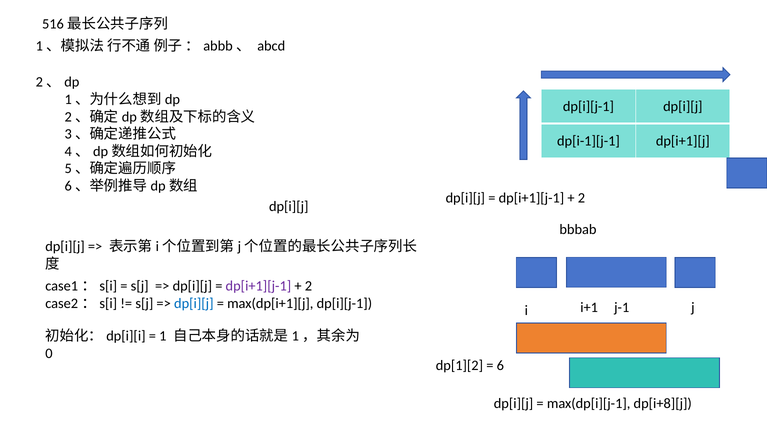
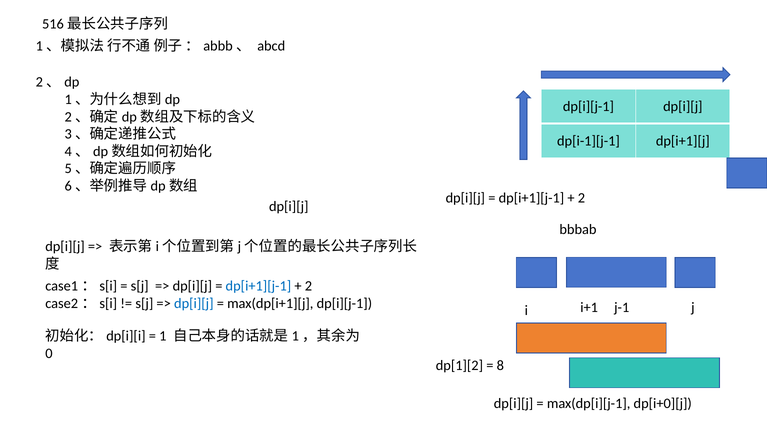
dp[i+1][j-1 at (258, 286) colour: purple -> blue
6: 6 -> 8
dp[i+8][j: dp[i+8][j -> dp[i+0][j
